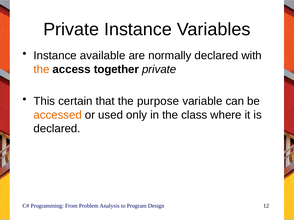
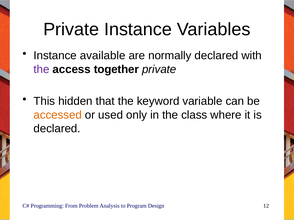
the at (41, 69) colour: orange -> purple
certain: certain -> hidden
purpose: purpose -> keyword
